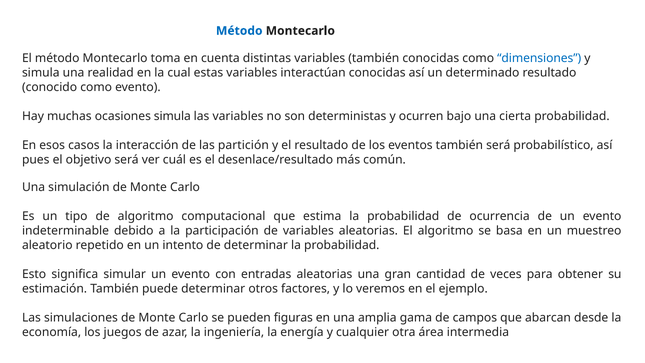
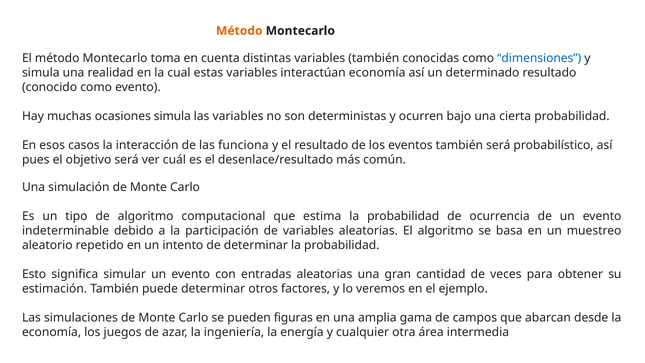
Método at (239, 31) colour: blue -> orange
interactúan conocidas: conocidas -> economía
partición: partición -> funciona
